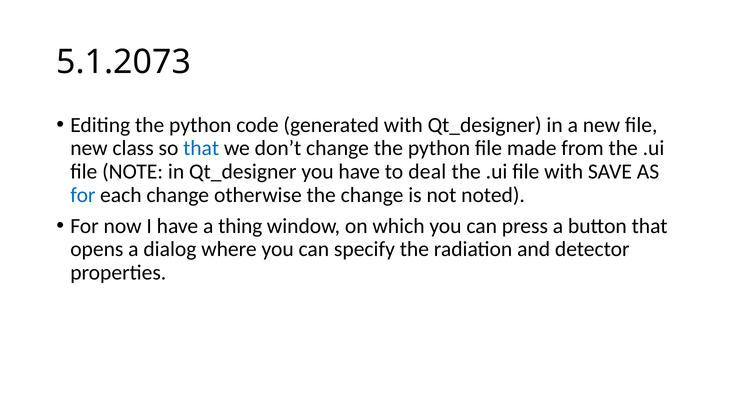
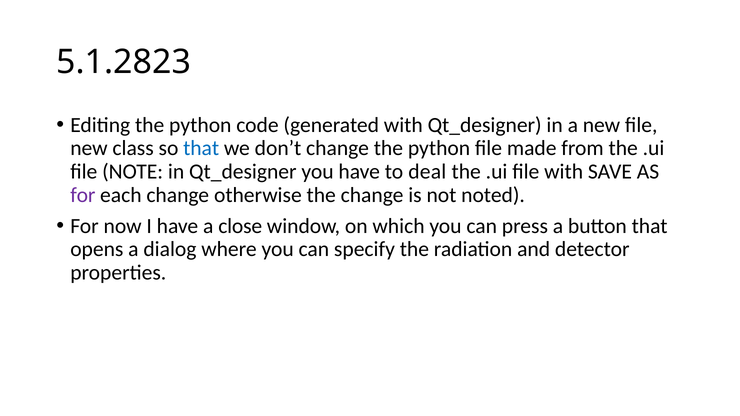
5.1.2073: 5.1.2073 -> 5.1.2823
for at (83, 195) colour: blue -> purple
thing: thing -> close
